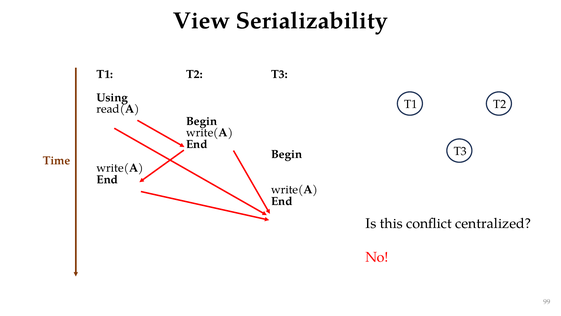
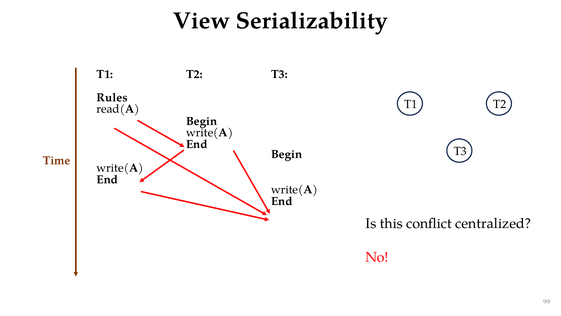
Using: Using -> Rules
